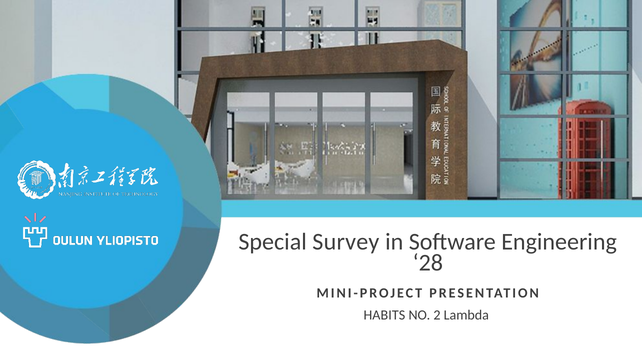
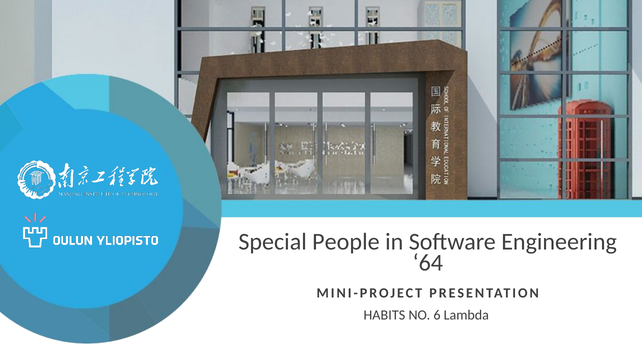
Survey: Survey -> People
28: 28 -> 64
2: 2 -> 6
